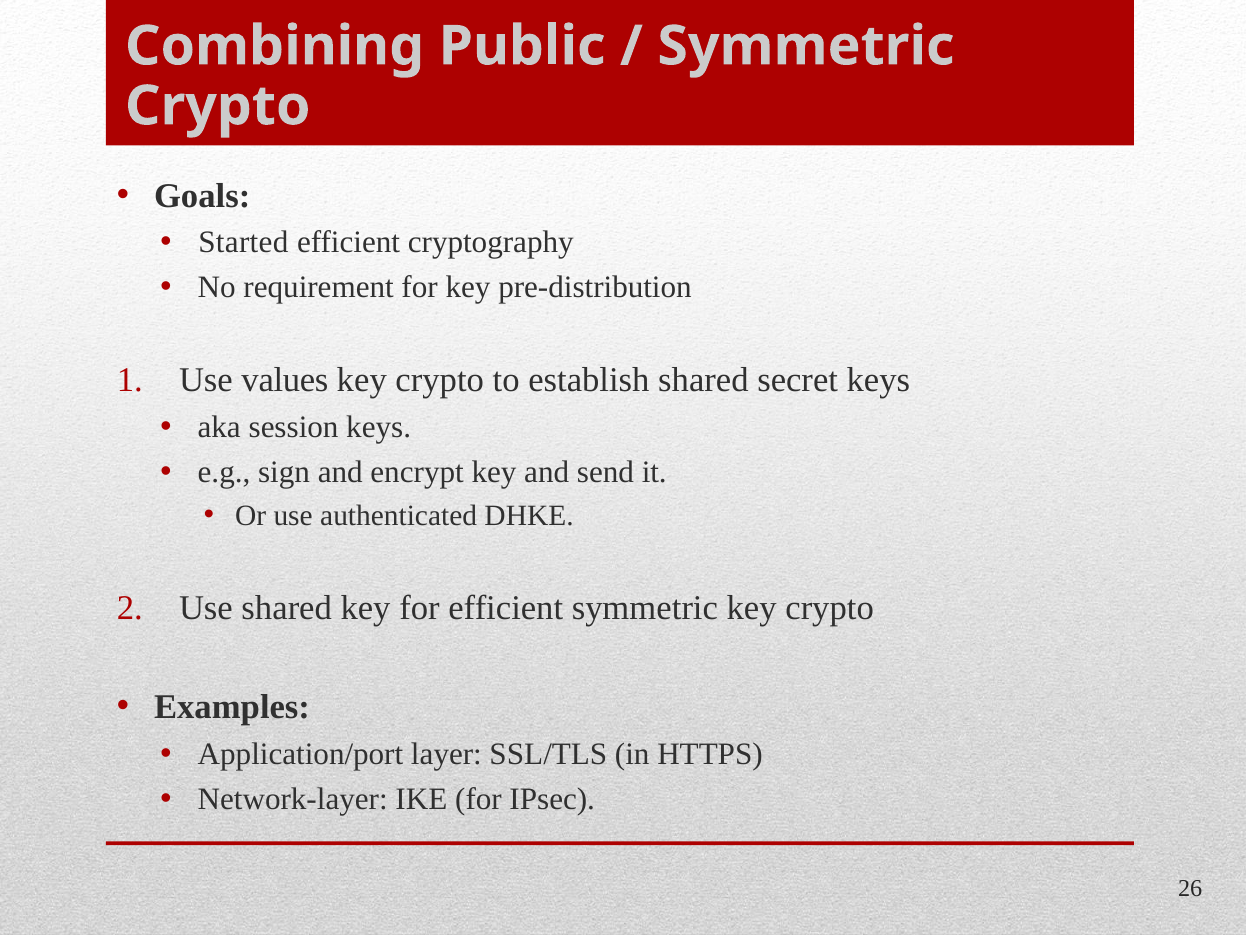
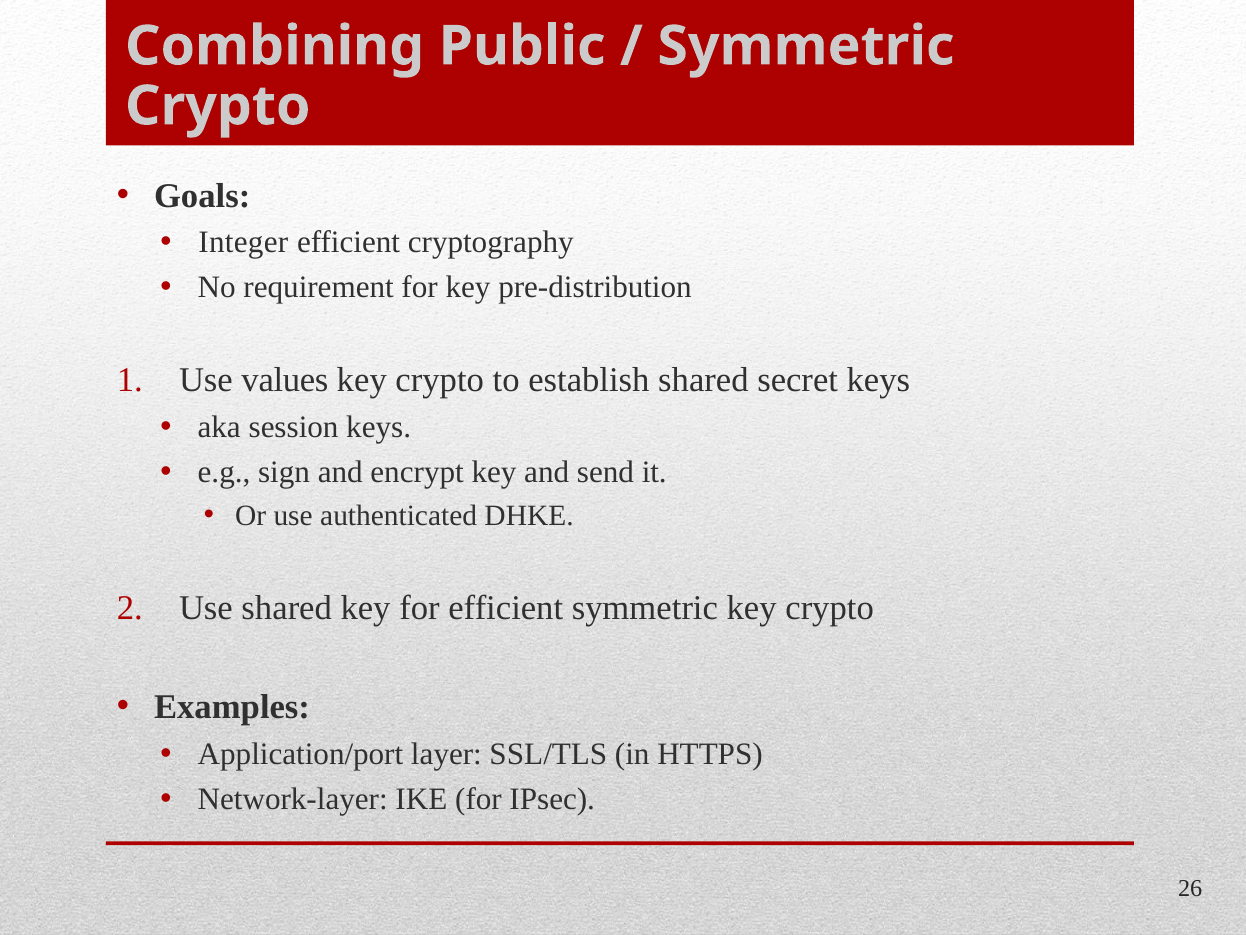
Started: Started -> Integer
